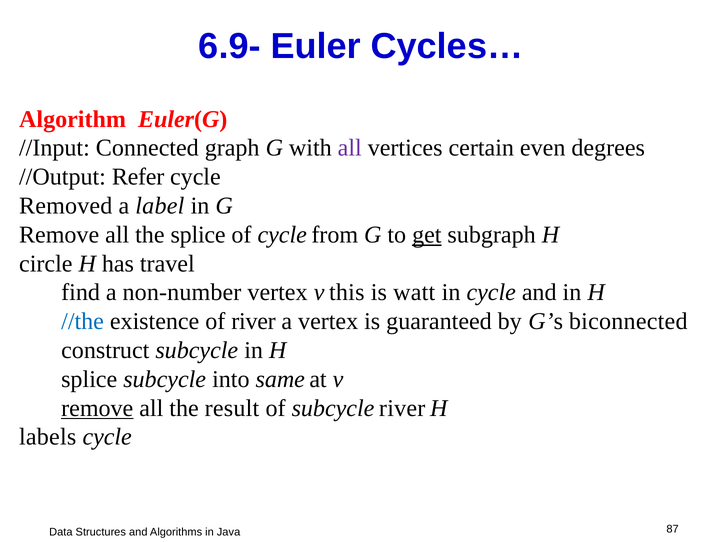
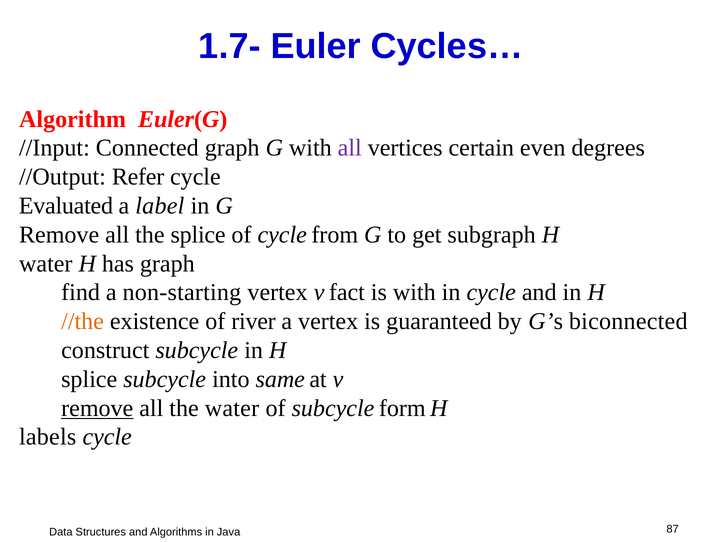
6.9-: 6.9- -> 1.7-
Removed: Removed -> Evaluated
get underline: present -> none
circle at (46, 263): circle -> water
has travel: travel -> graph
non-number: non-number -> non-starting
this: this -> fact
is watt: watt -> with
//the colour: blue -> orange
the result: result -> water
subcycle river: river -> form
